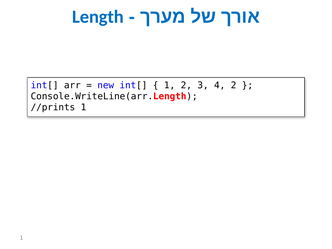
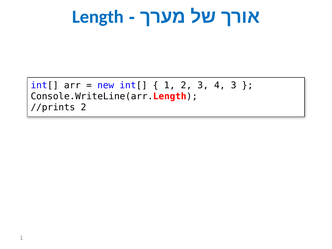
4 2: 2 -> 3
//prints 1: 1 -> 2
